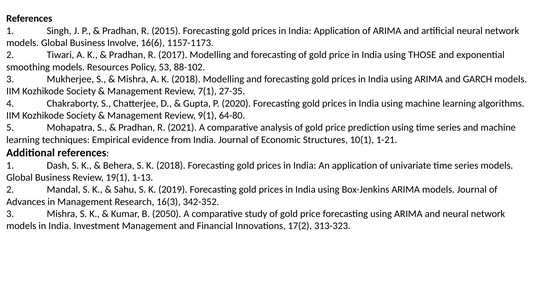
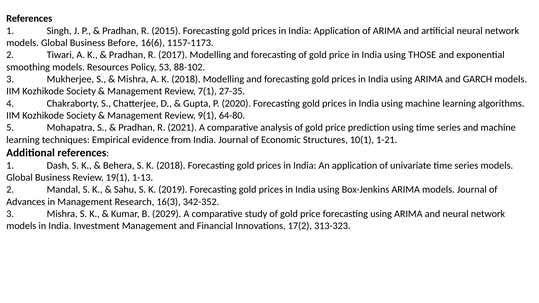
Involve: Involve -> Before
2050: 2050 -> 2029
